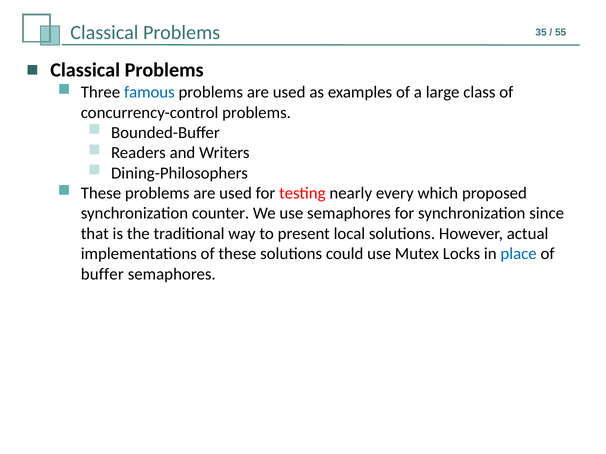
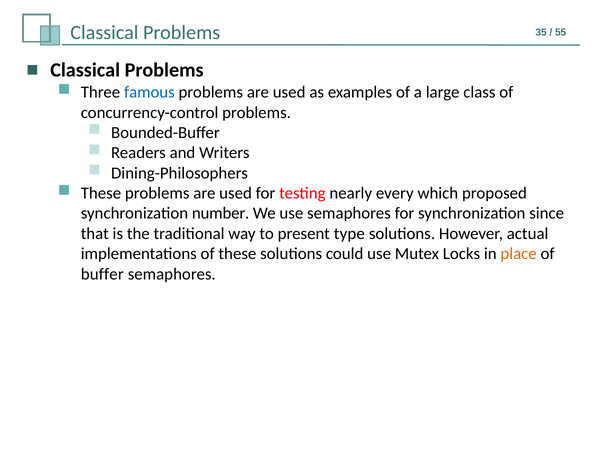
counter: counter -> number
local: local -> type
place colour: blue -> orange
